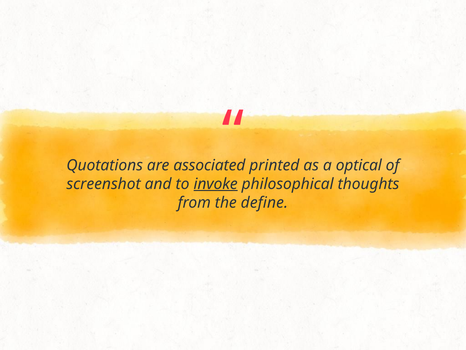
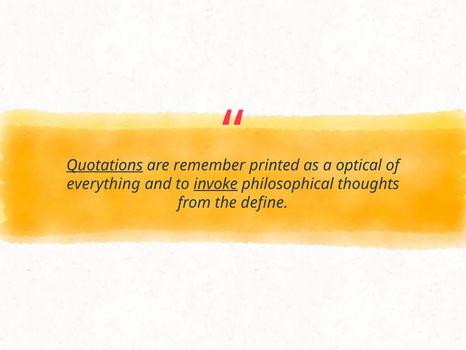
Quotations underline: none -> present
associated: associated -> remember
screenshot: screenshot -> everything
